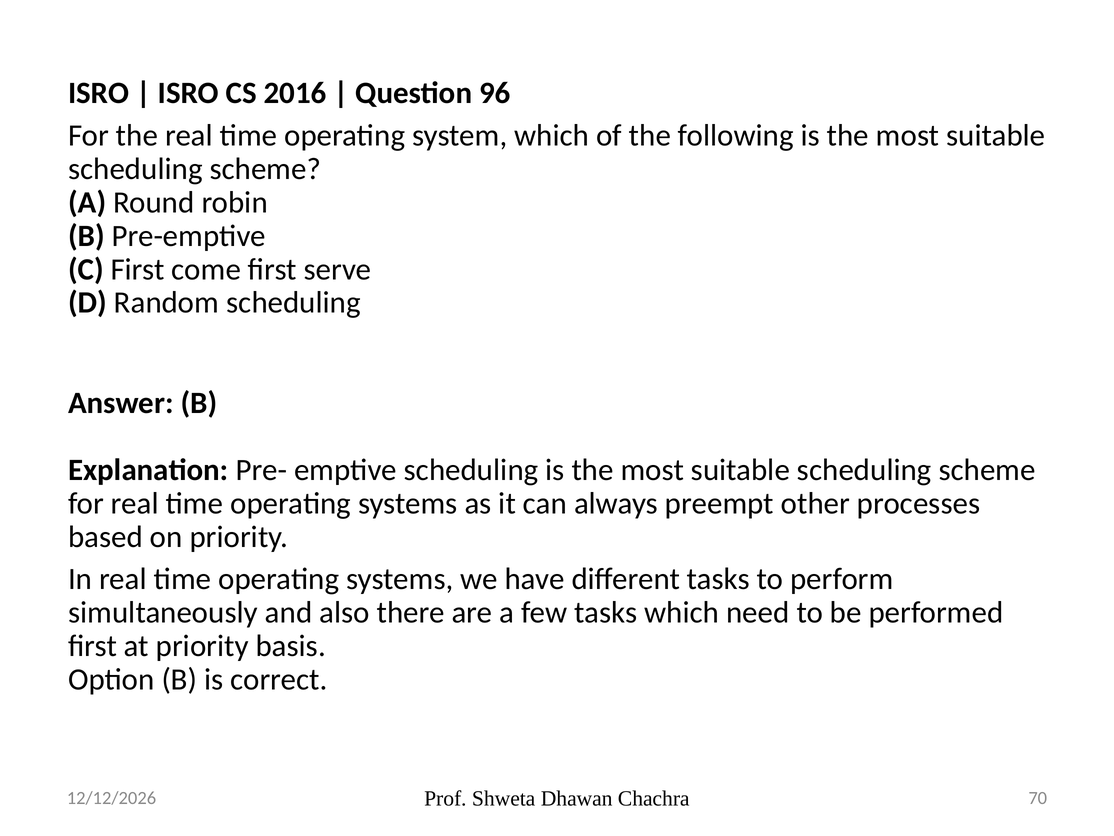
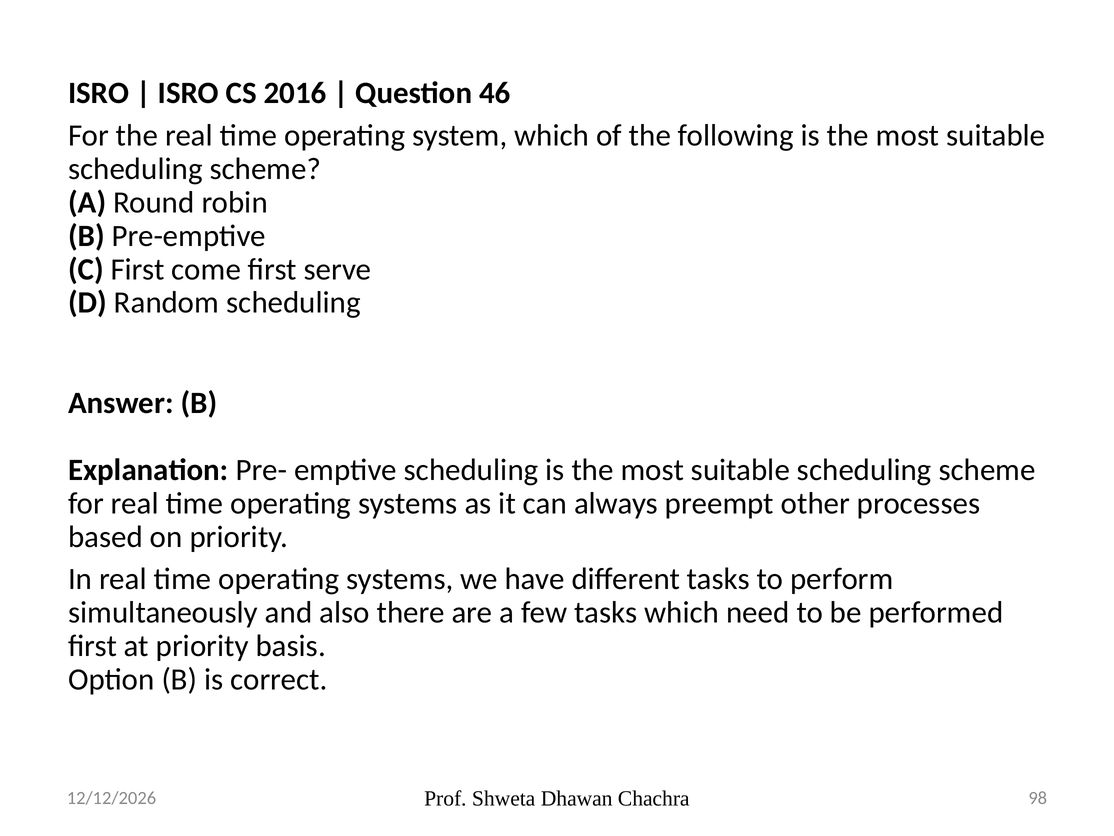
96: 96 -> 46
70: 70 -> 98
